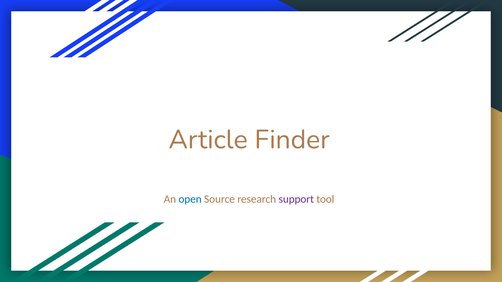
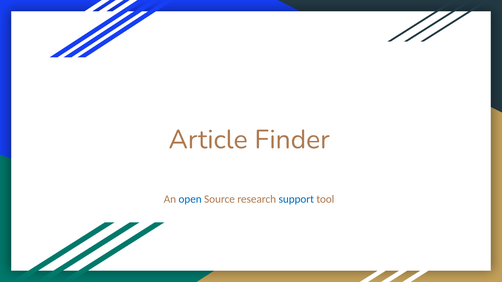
support colour: purple -> blue
